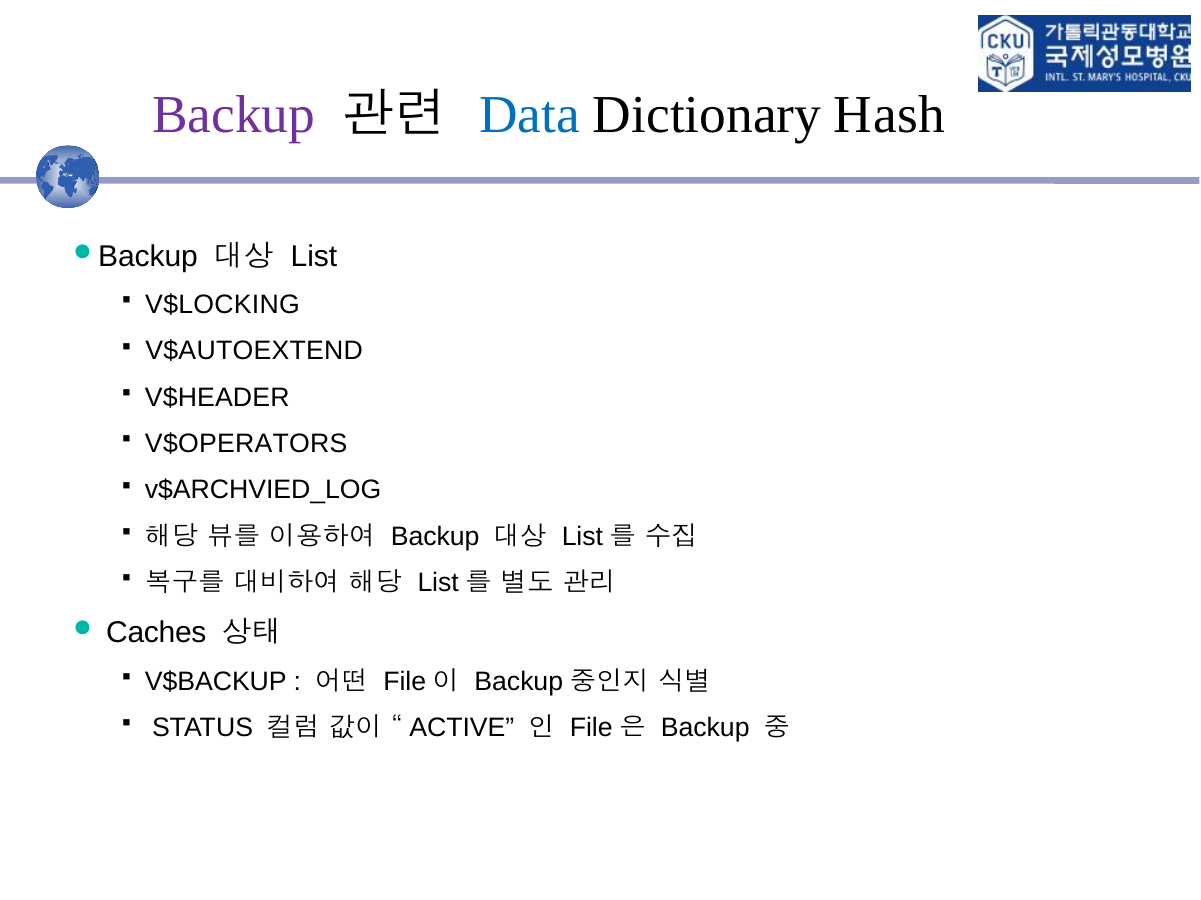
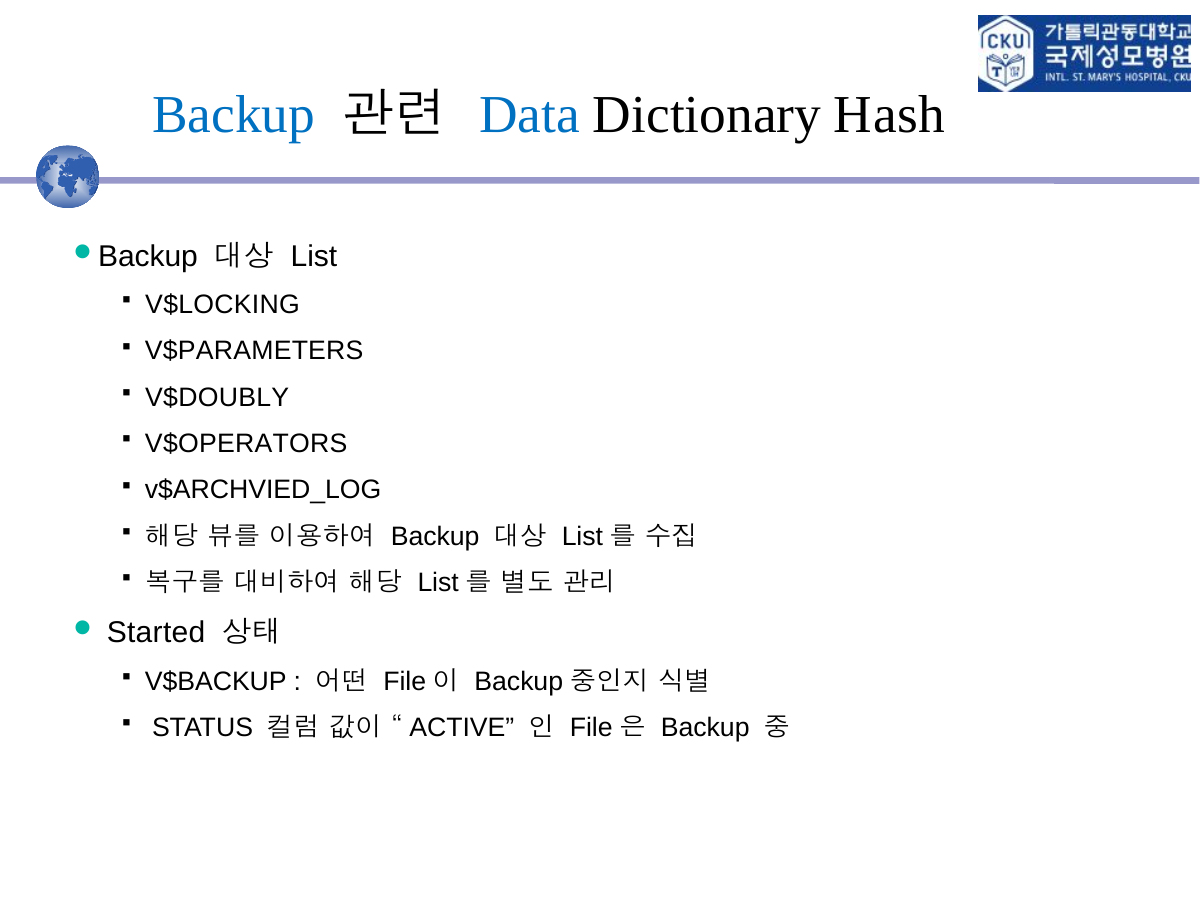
Backup at (234, 115) colour: purple -> blue
V$AUTOEXTEND: V$AUTOEXTEND -> V$PARAMETERS
V$HEADER: V$HEADER -> V$DOUBLY
Caches: Caches -> Started
